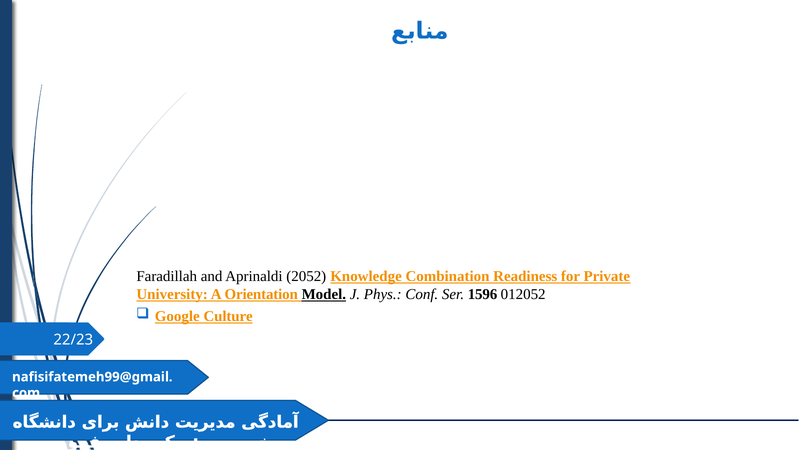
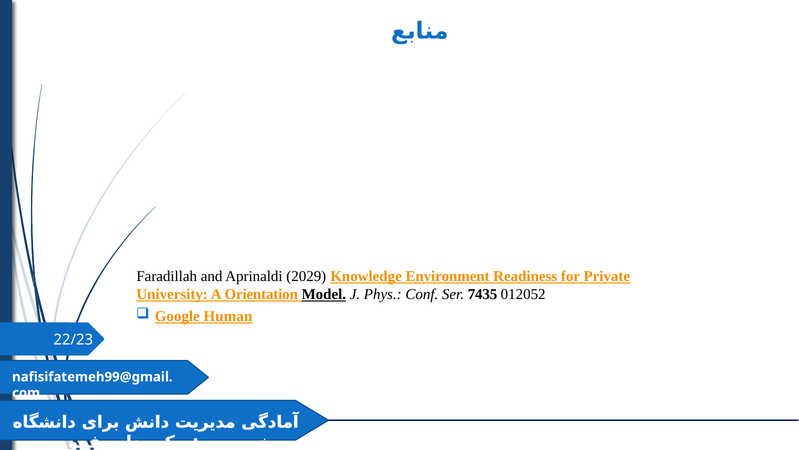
2052: 2052 -> 2029
Combination: Combination -> Environment
1596: 1596 -> 7435
Culture: Culture -> Human
